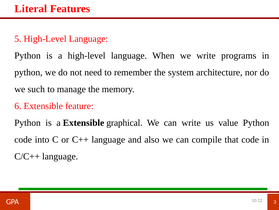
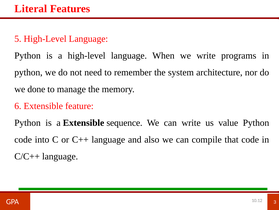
such: such -> done
graphical: graphical -> sequence
